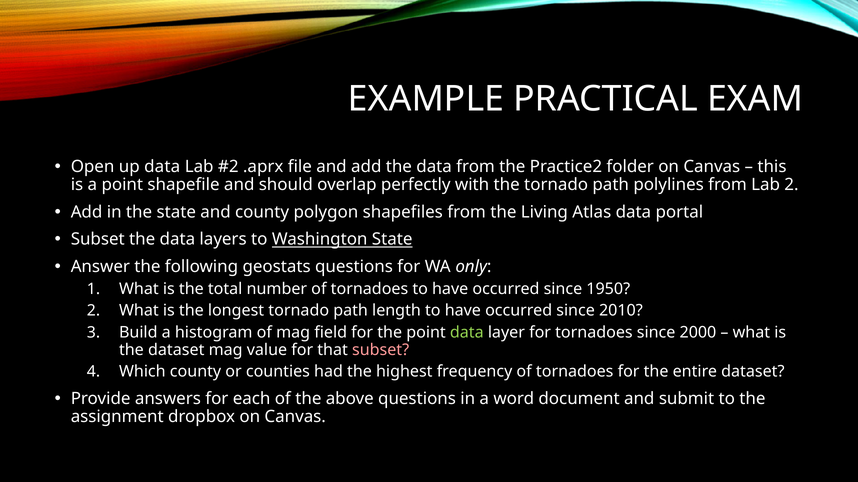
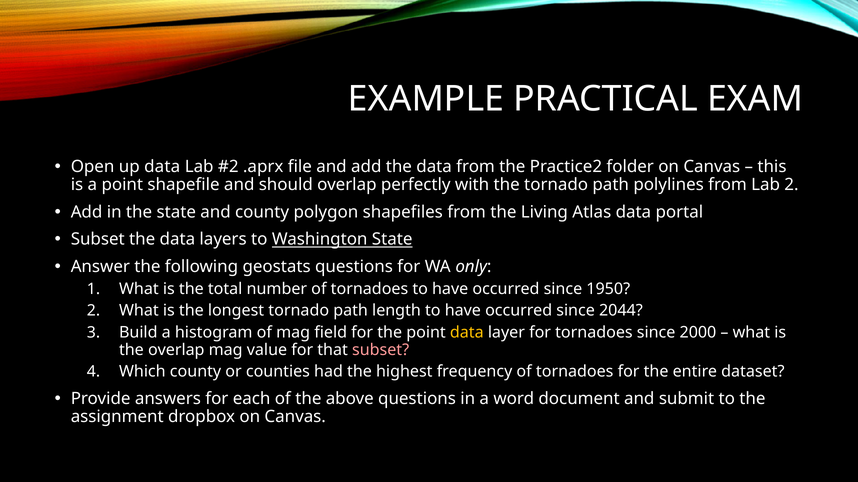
2010: 2010 -> 2044
data at (467, 333) colour: light green -> yellow
the dataset: dataset -> overlap
